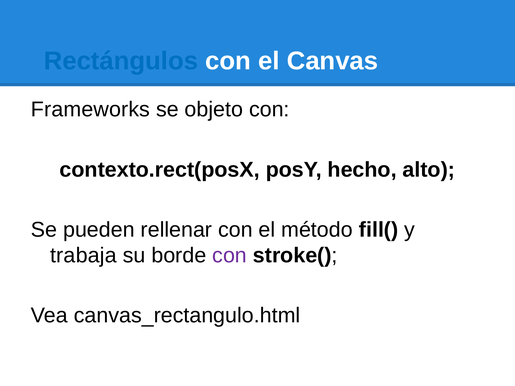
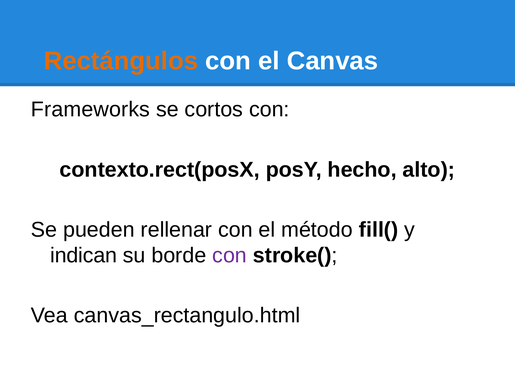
Rectángulos colour: blue -> orange
objeto: objeto -> cortos
trabaja: trabaja -> indican
